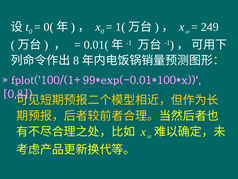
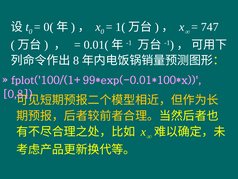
249: 249 -> 747
